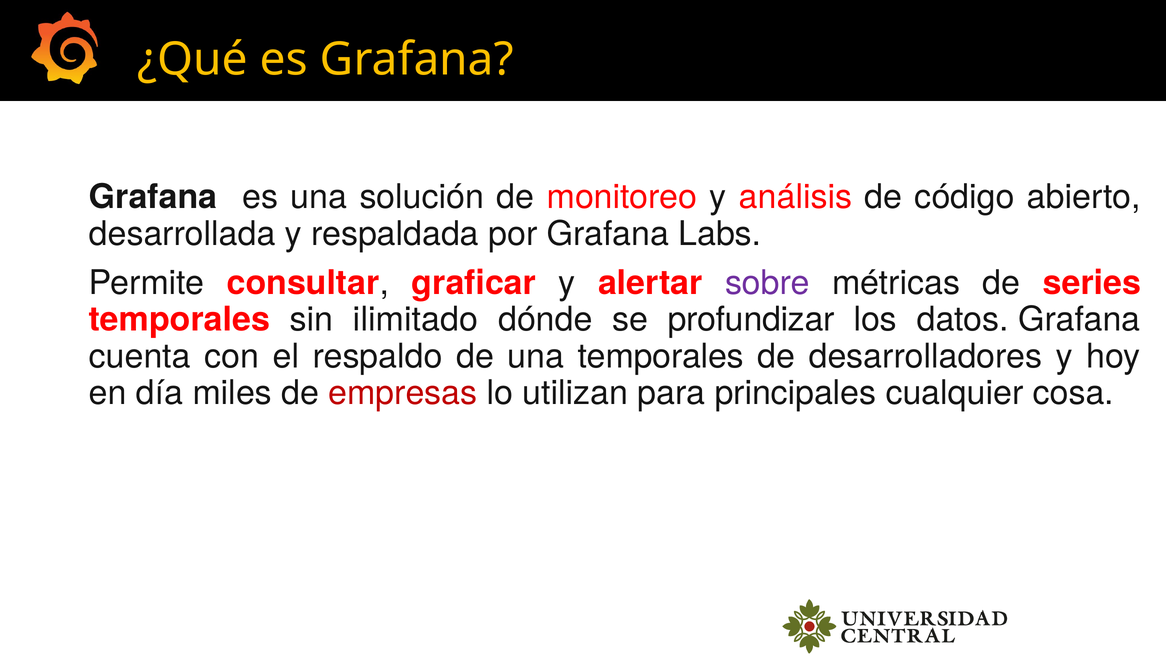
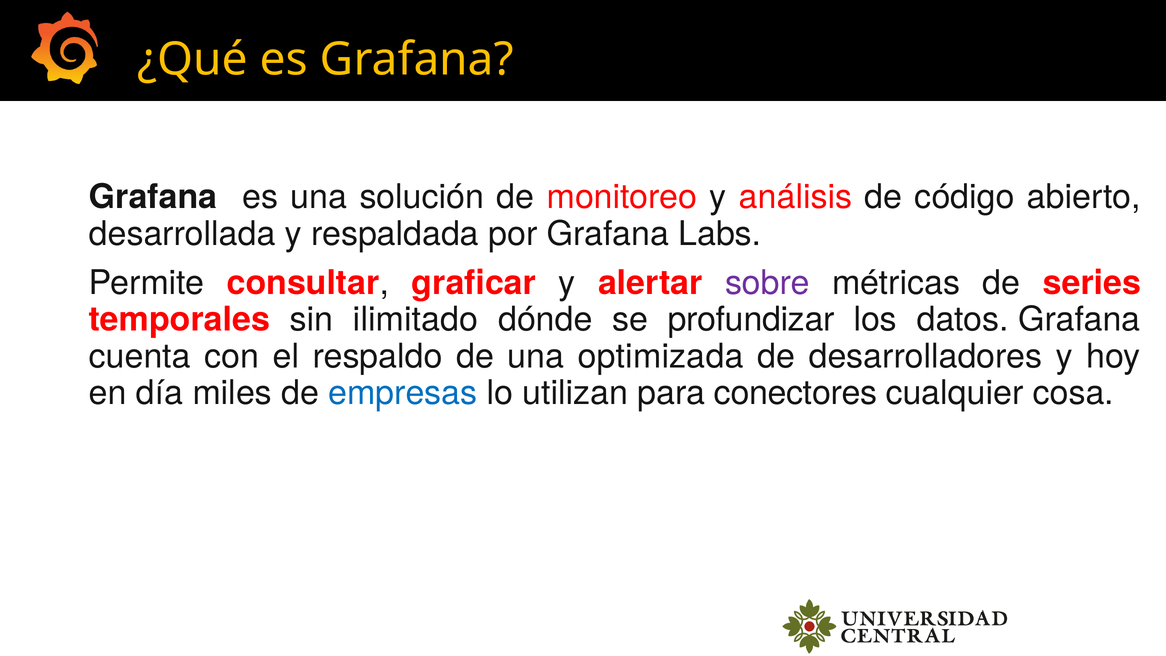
una temporales: temporales -> optimizada
empresas colour: red -> blue
principales: principales -> conectores
